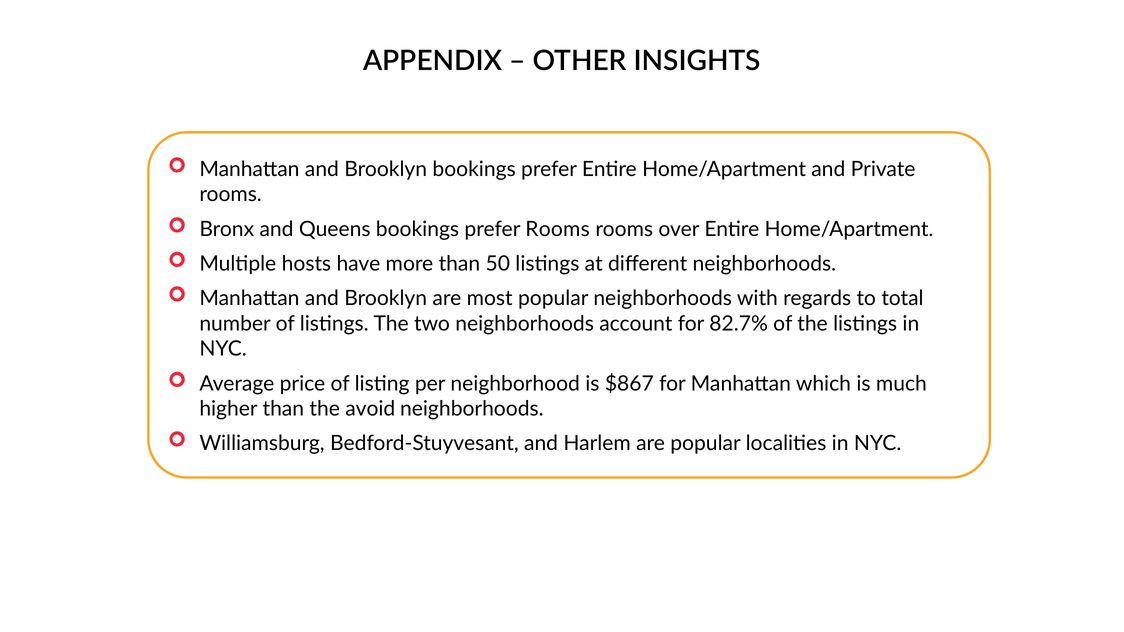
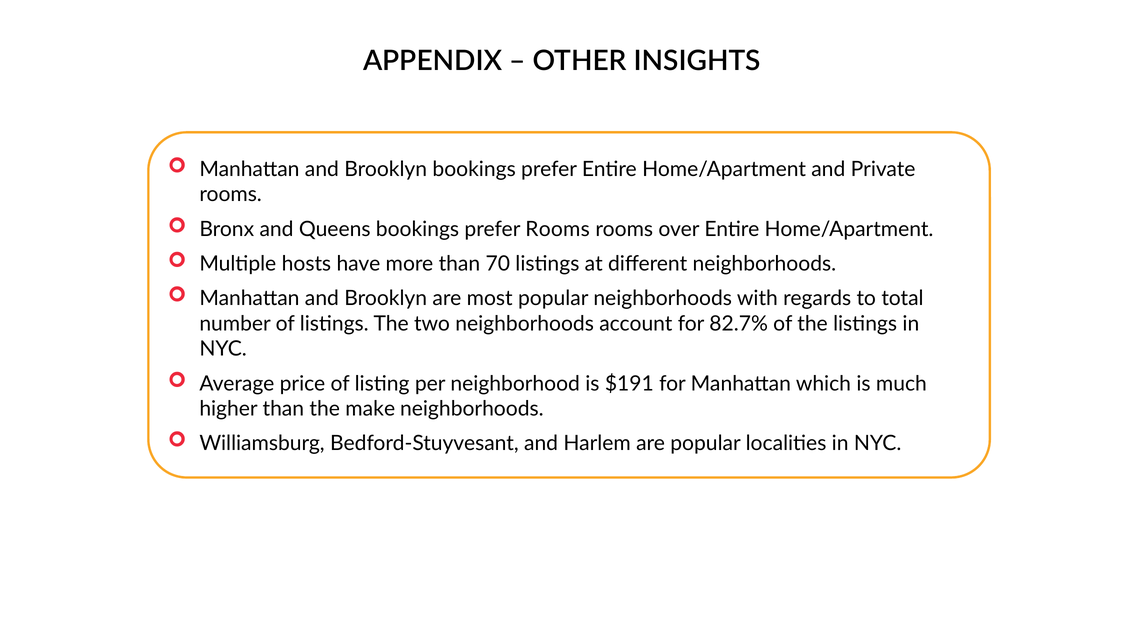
50: 50 -> 70
$867: $867 -> $191
avoid: avoid -> make
